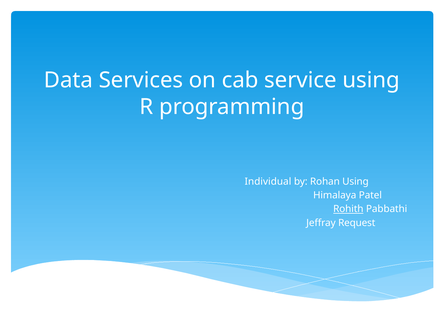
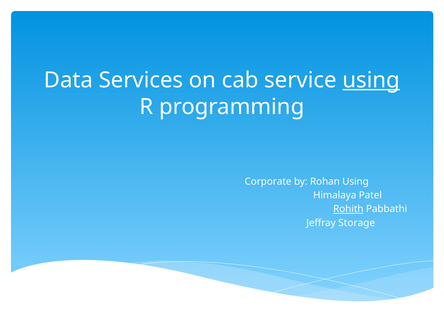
using at (371, 80) underline: none -> present
Individual: Individual -> Corporate
Request: Request -> Storage
